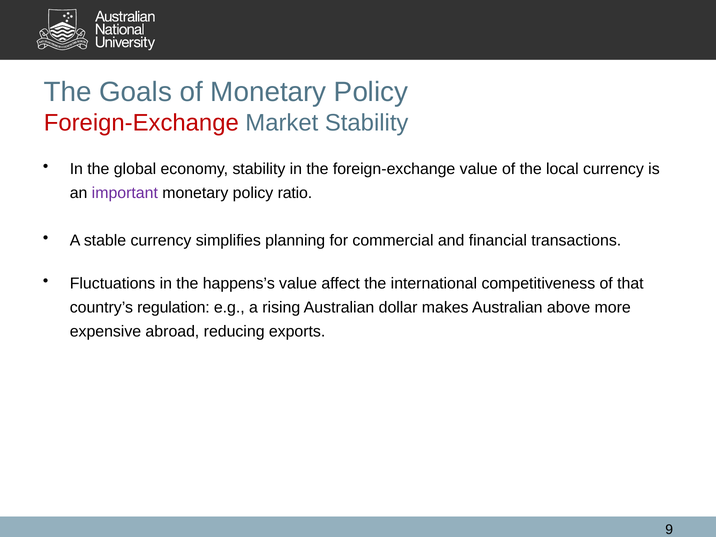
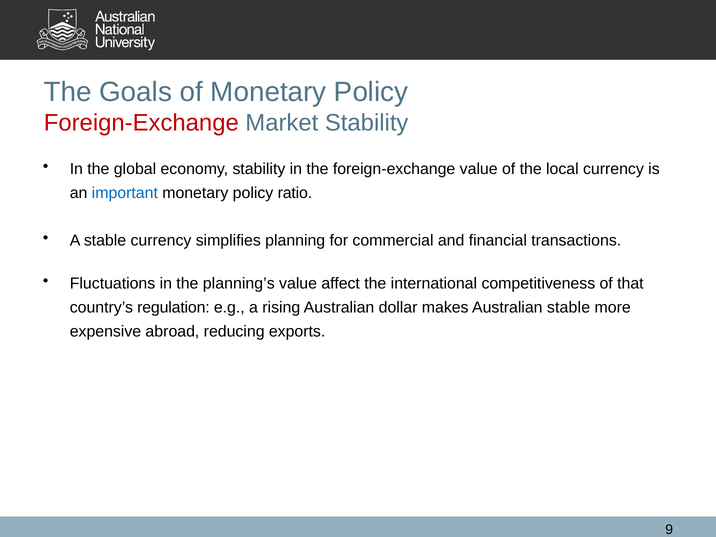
important colour: purple -> blue
happens’s: happens’s -> planning’s
Australian above: above -> stable
